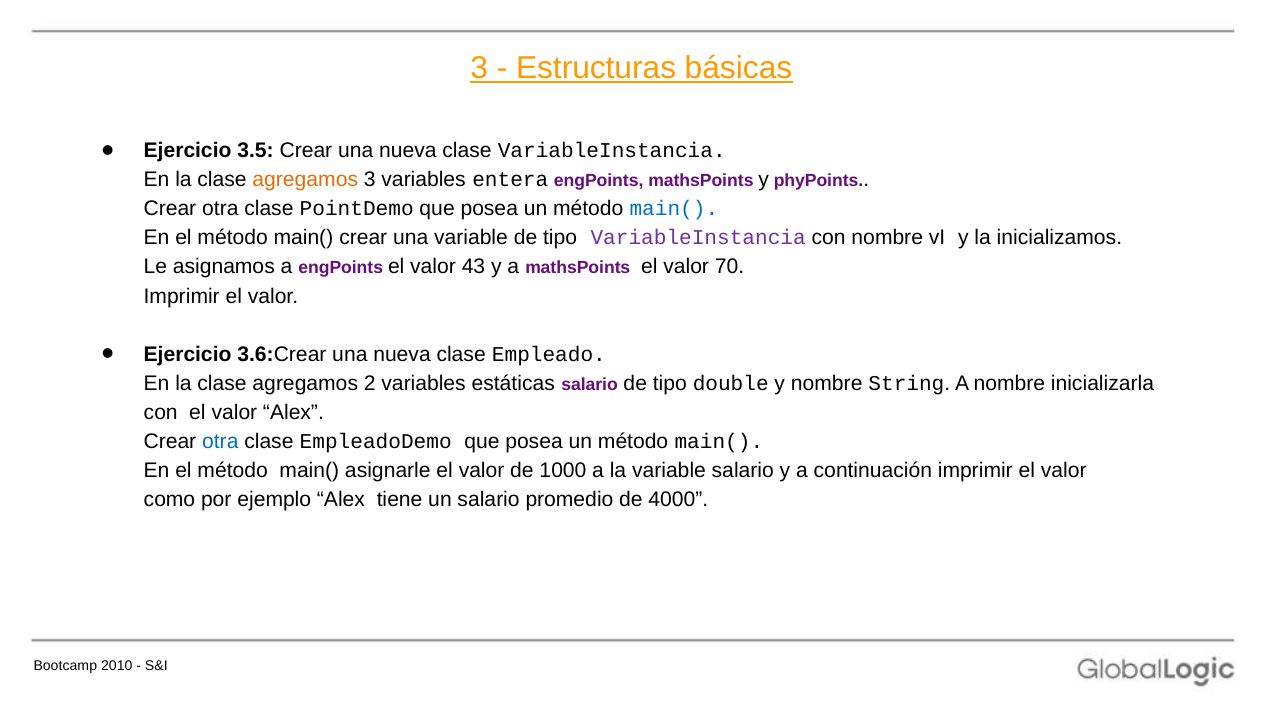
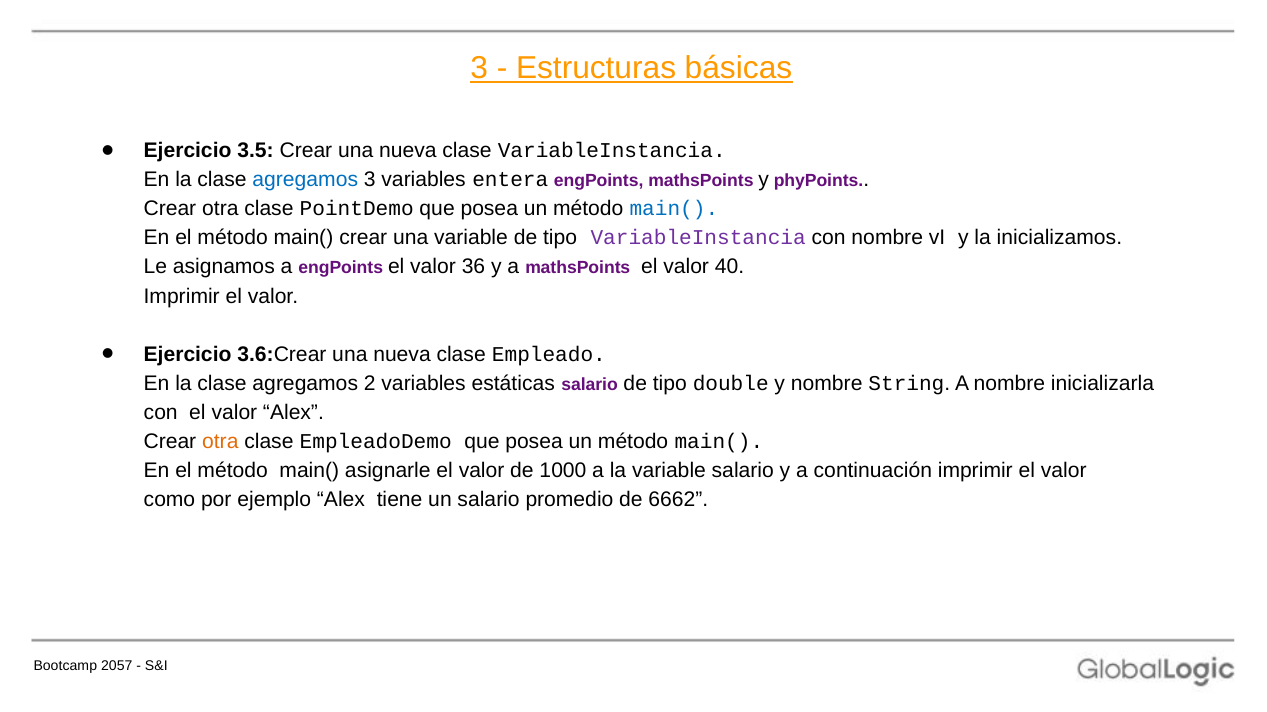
agregamos at (305, 180) colour: orange -> blue
43: 43 -> 36
70: 70 -> 40
otra at (220, 442) colour: blue -> orange
4000: 4000 -> 6662
2010: 2010 -> 2057
